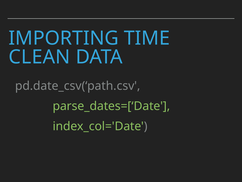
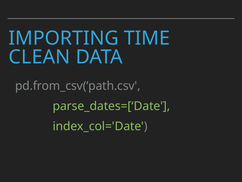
pd.date_csv(‘path.csv: pd.date_csv(‘path.csv -> pd.from_csv(‘path.csv
